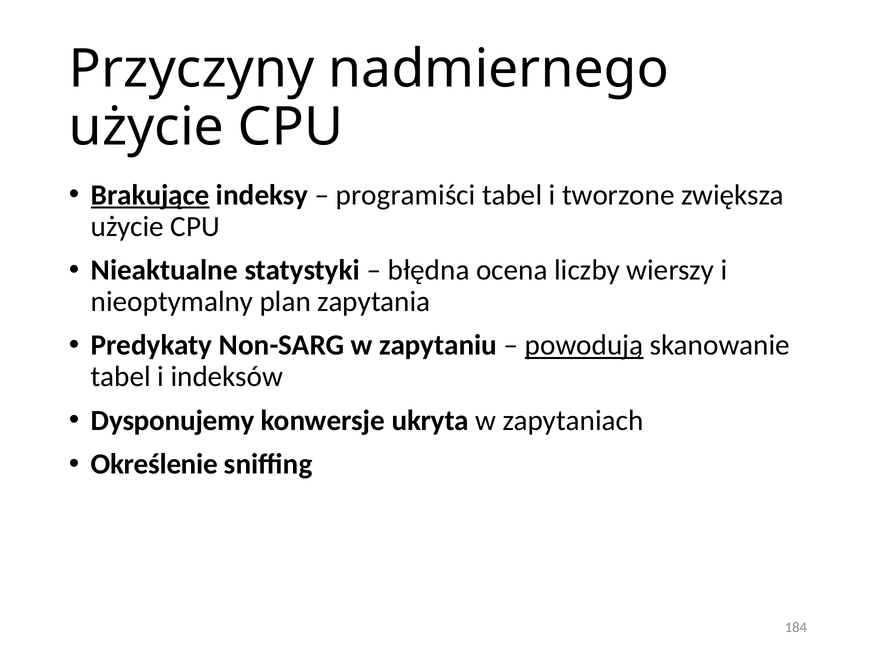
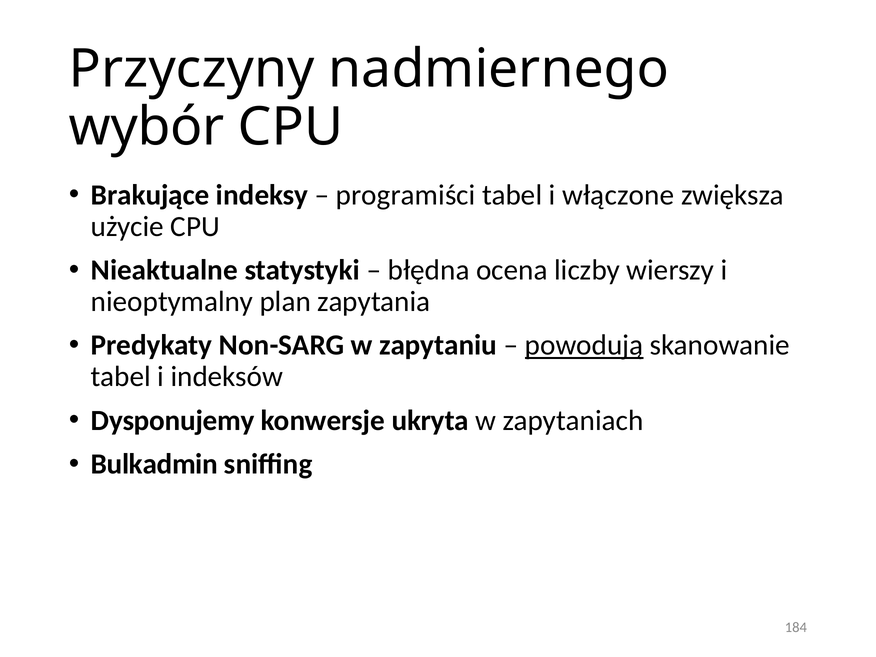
użycie at (147, 127): użycie -> wybór
Brakujące underline: present -> none
tworzone: tworzone -> włączone
Określenie: Określenie -> Bulkadmin
